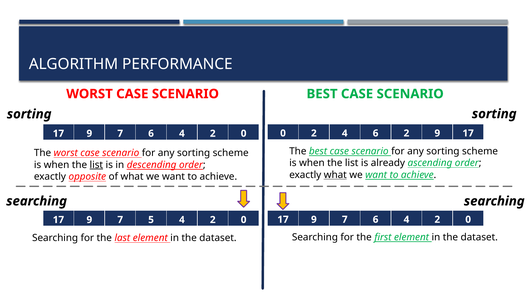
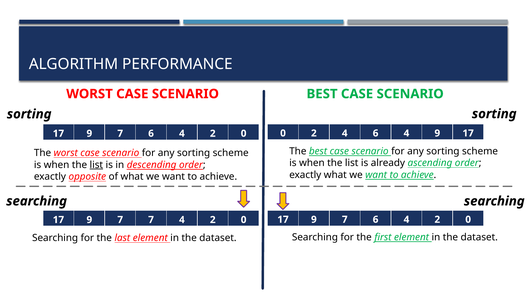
4 6 2: 2 -> 4
what at (335, 175) underline: present -> none
7 5: 5 -> 7
